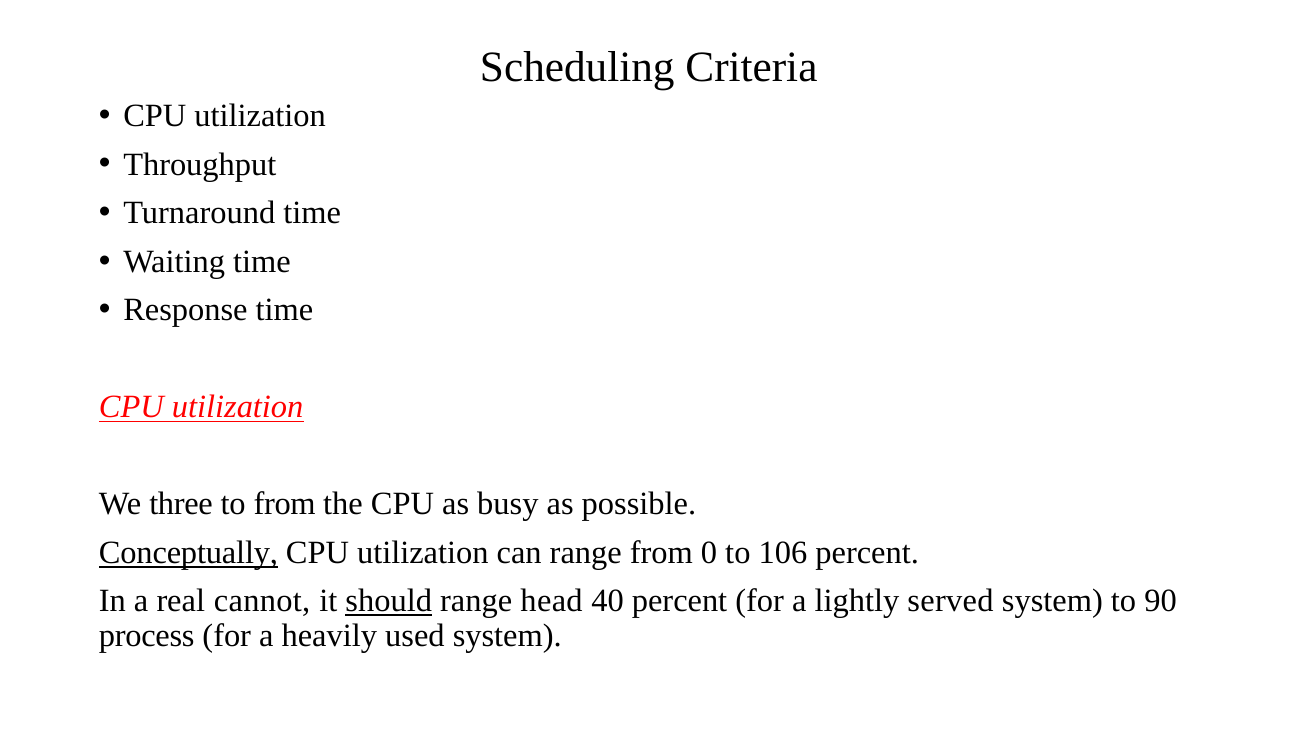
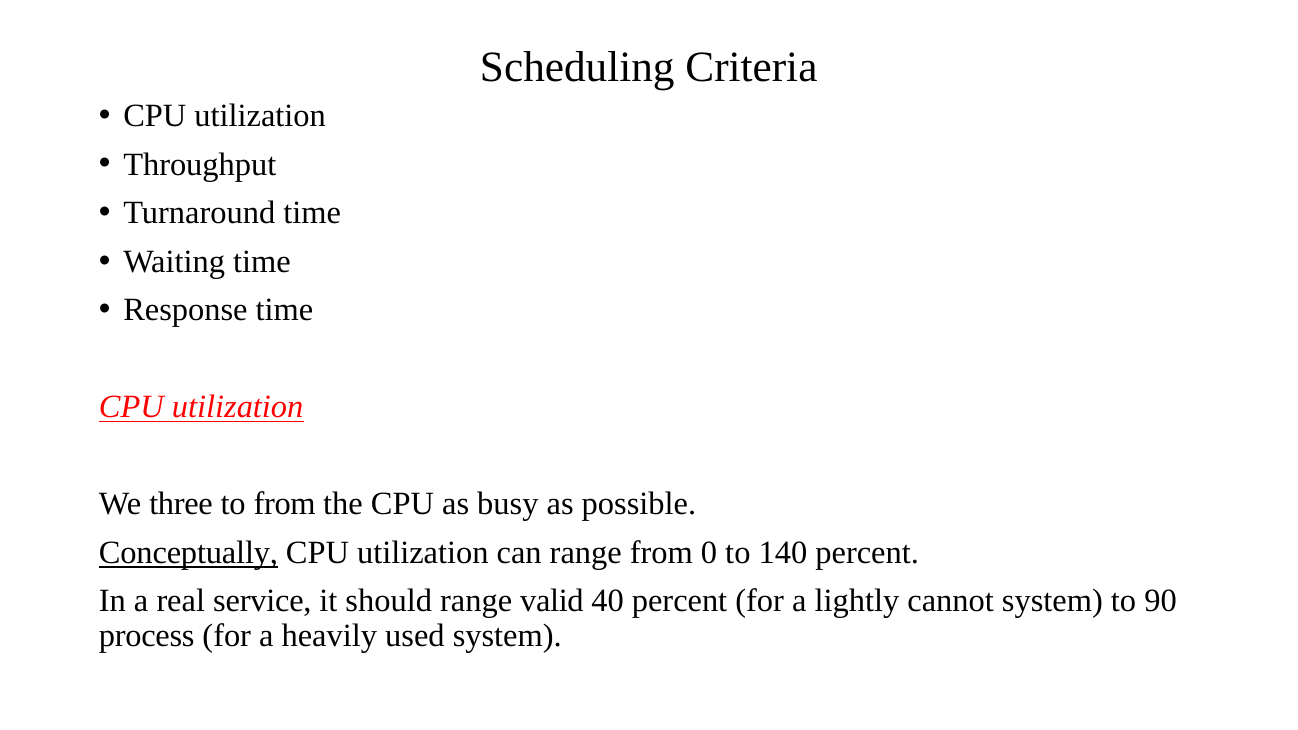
106: 106 -> 140
cannot: cannot -> service
should underline: present -> none
head: head -> valid
served: served -> cannot
